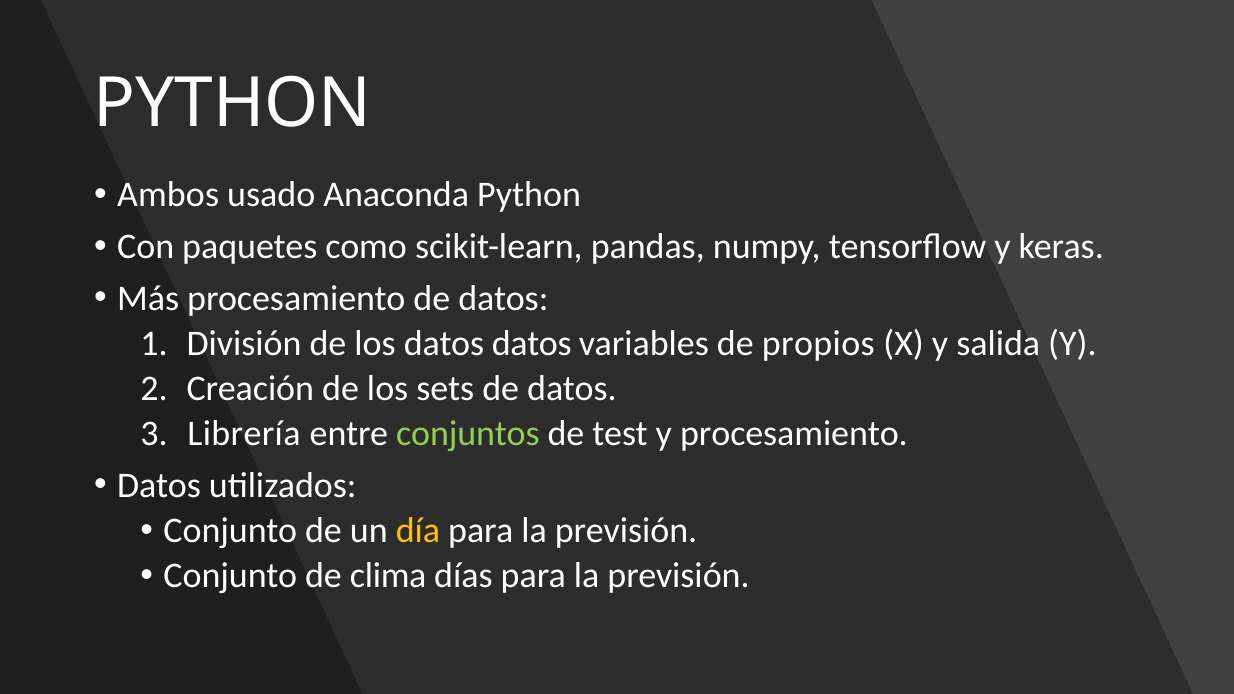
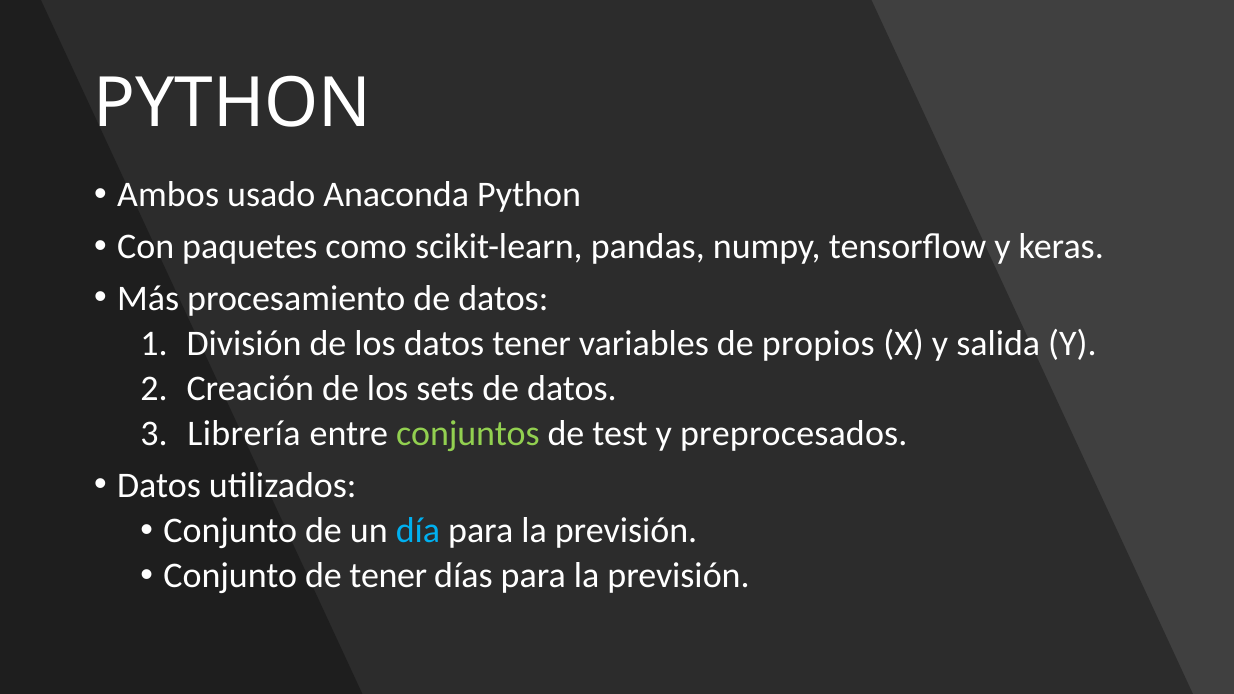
datos datos: datos -> tener
y procesamiento: procesamiento -> preprocesados
día colour: yellow -> light blue
de clima: clima -> tener
